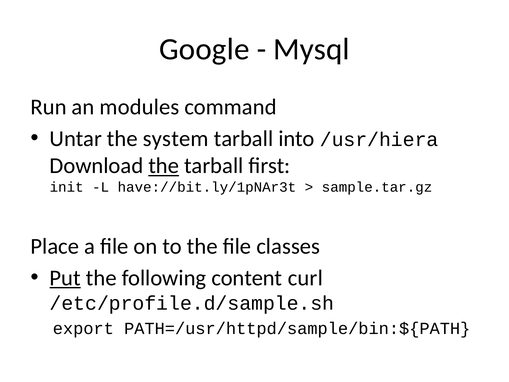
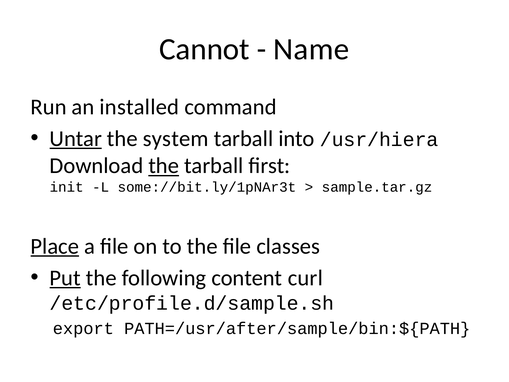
Google: Google -> Cannot
Mysql: Mysql -> Name
modules: modules -> installed
Untar underline: none -> present
have://bit.ly/1pNAr3t: have://bit.ly/1pNAr3t -> some://bit.ly/1pNAr3t
Place underline: none -> present
PATH=/usr/httpd/sample/bin:${PATH: PATH=/usr/httpd/sample/bin:${PATH -> PATH=/usr/after/sample/bin:${PATH
